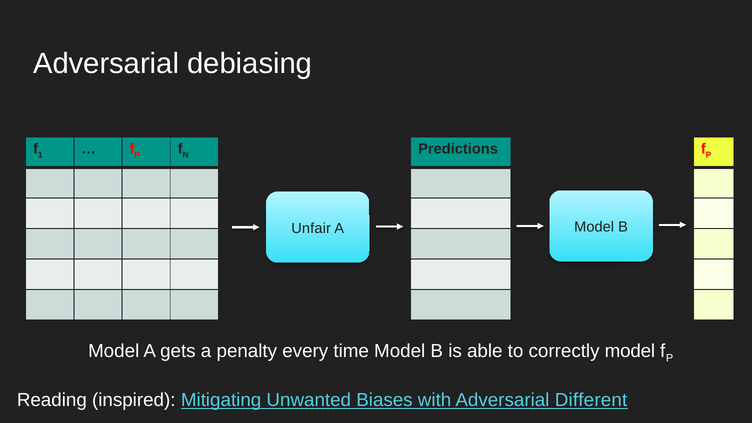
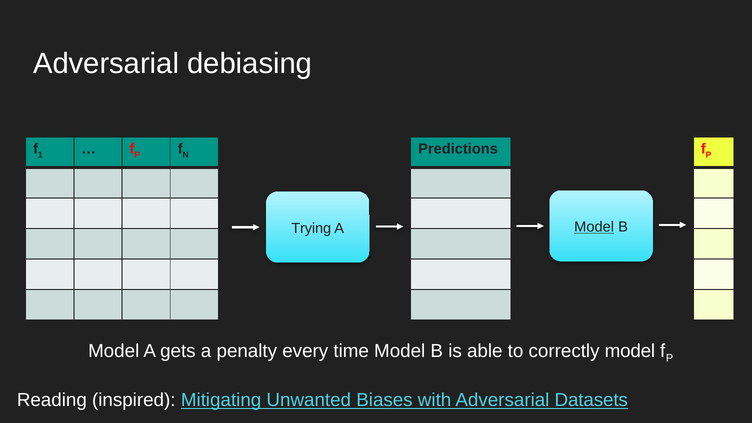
Model at (594, 227) underline: none -> present
Unfair: Unfair -> Trying
Different: Different -> Datasets
